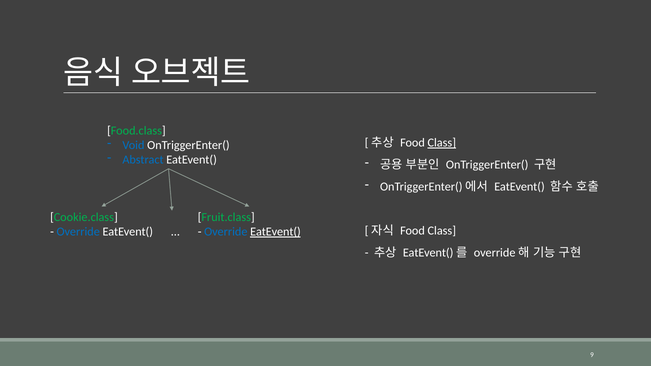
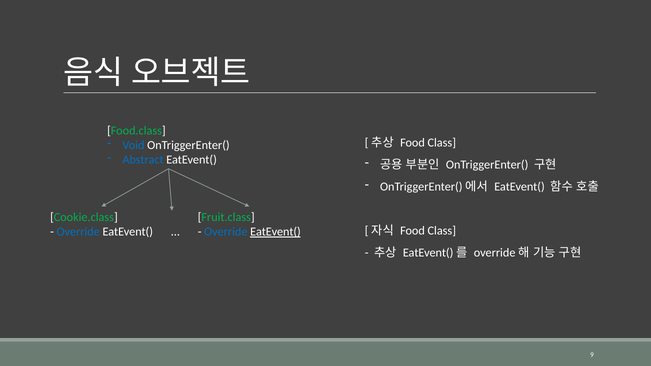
Class at (442, 143) underline: present -> none
